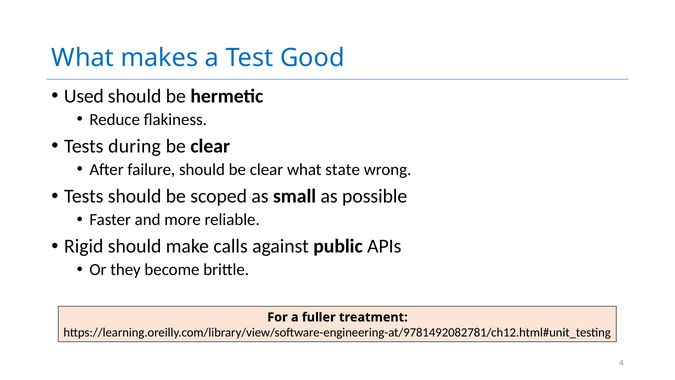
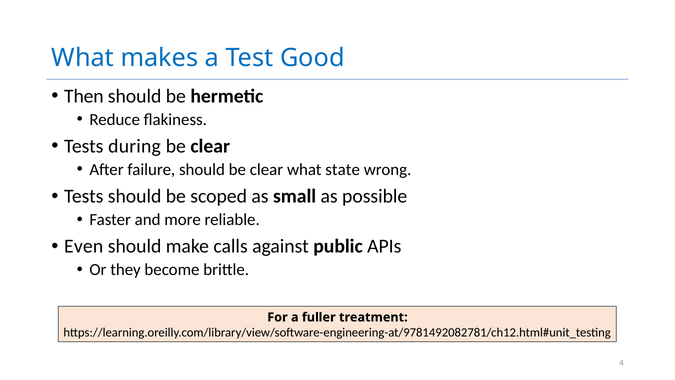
Used: Used -> Then
Rigid: Rigid -> Even
